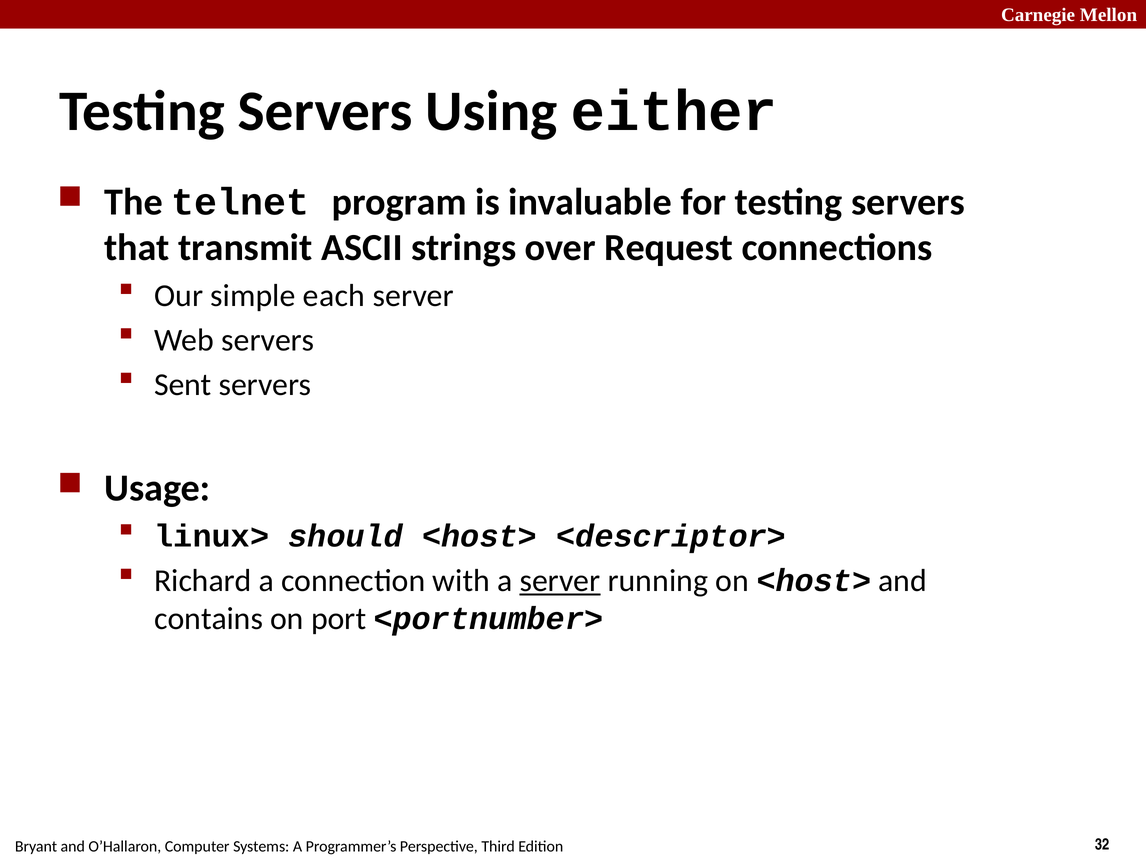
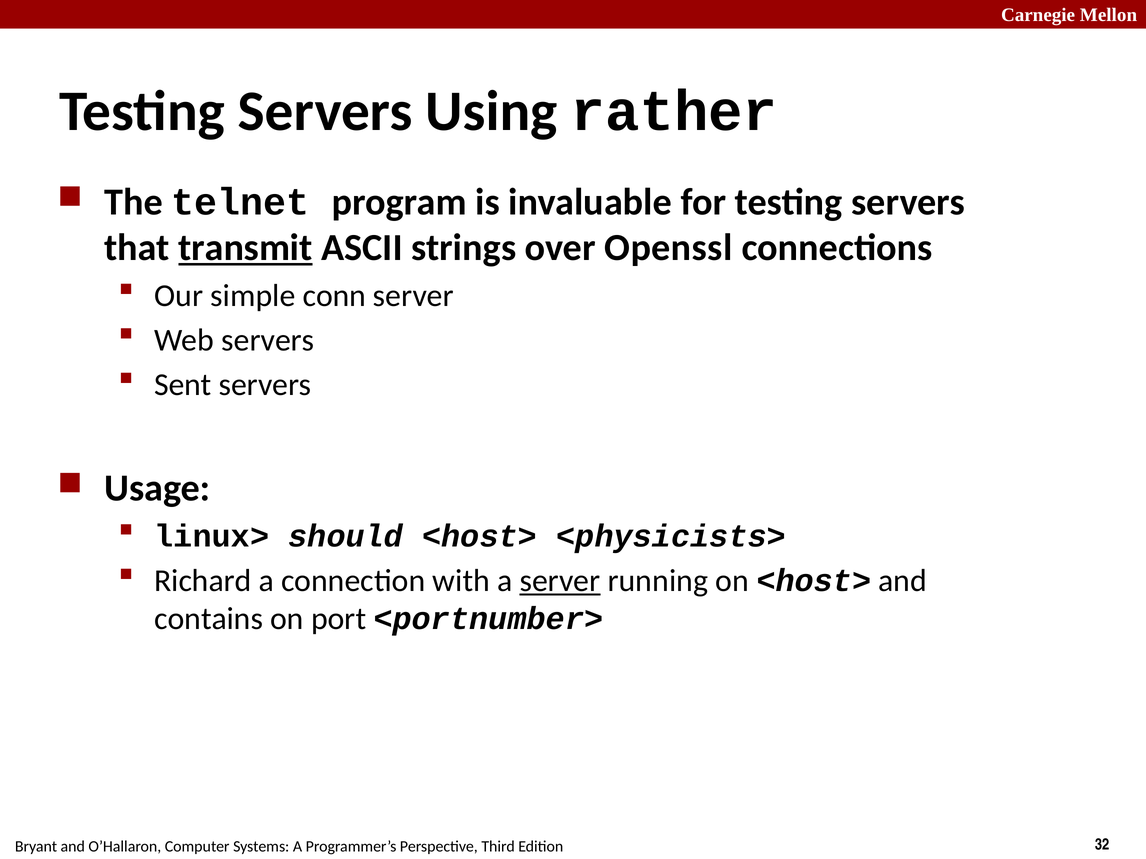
either: either -> rather
transmit underline: none -> present
Request: Request -> Openssl
each: each -> conn
<descriptor>: <descriptor> -> <physicists>
